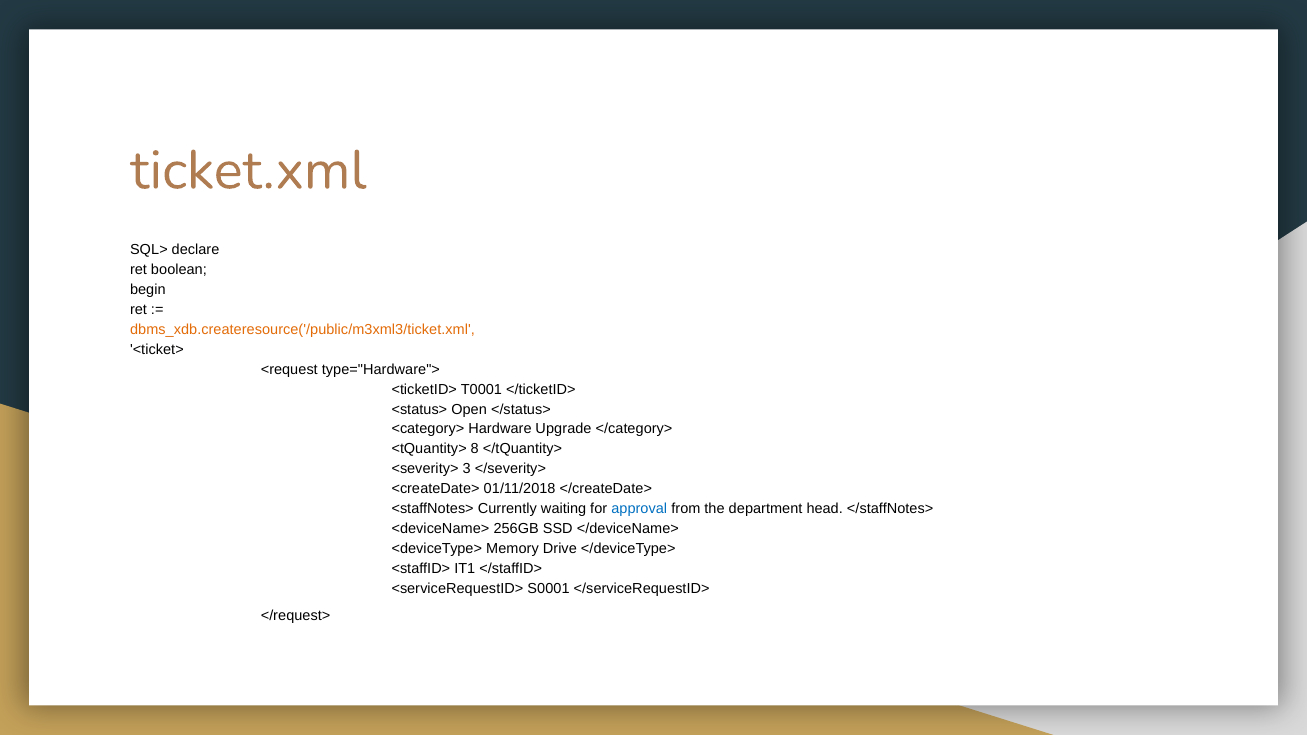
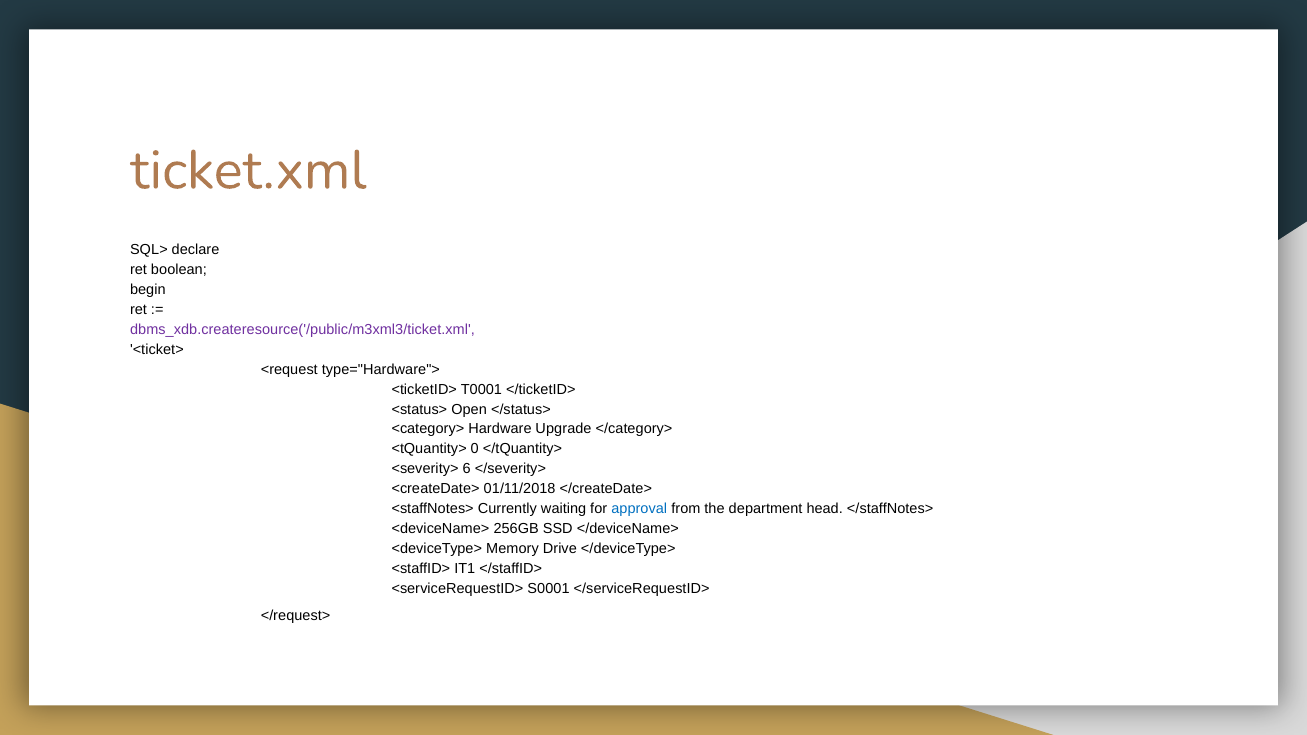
dbms_xdb.createresource('/public/m3xml3/ticket.xml colour: orange -> purple
8: 8 -> 0
3: 3 -> 6
